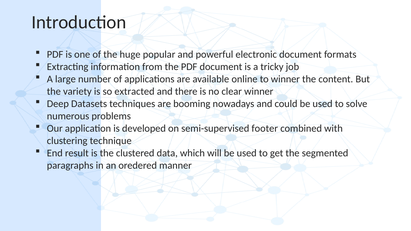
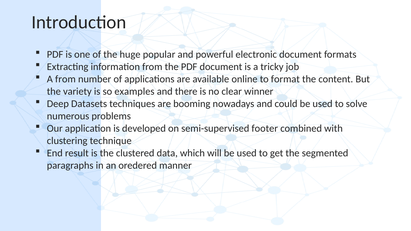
A large: large -> from
to winner: winner -> format
extracted: extracted -> examples
